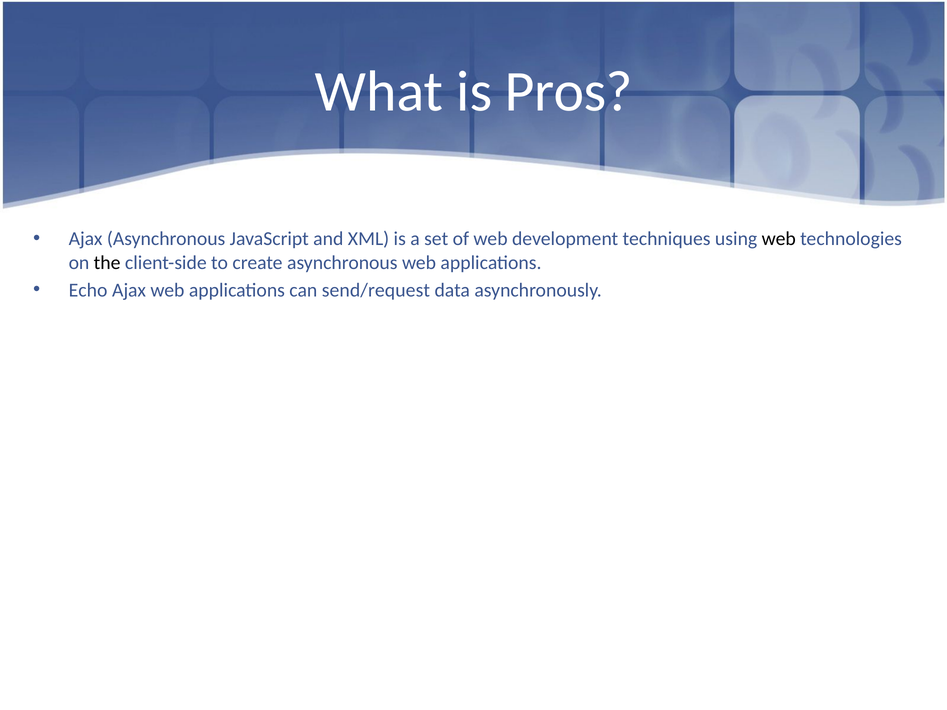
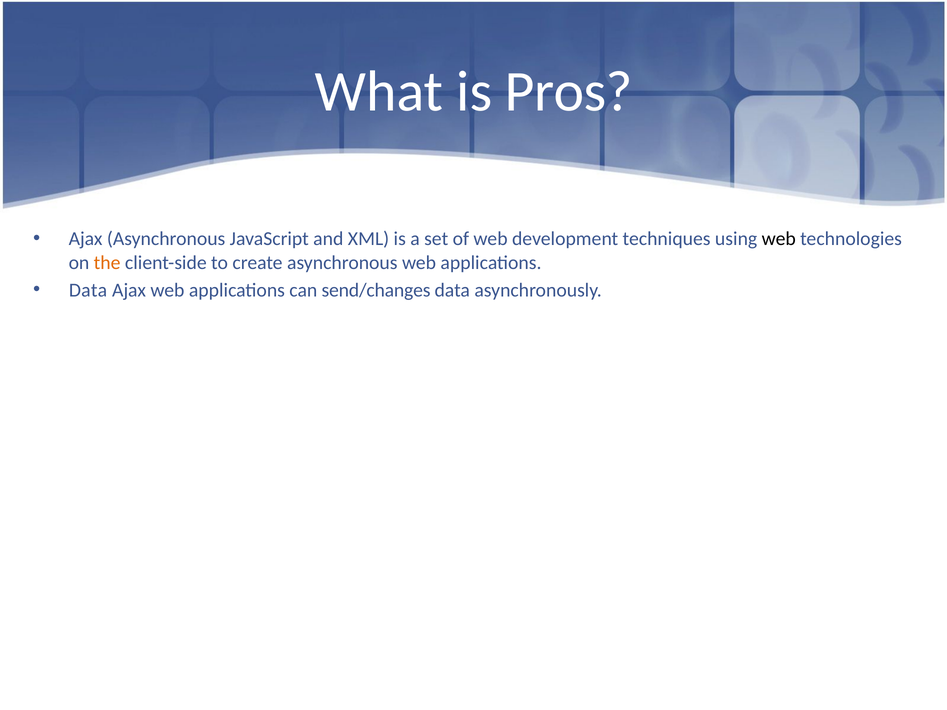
the colour: black -> orange
Echo at (88, 290): Echo -> Data
send/request: send/request -> send/changes
